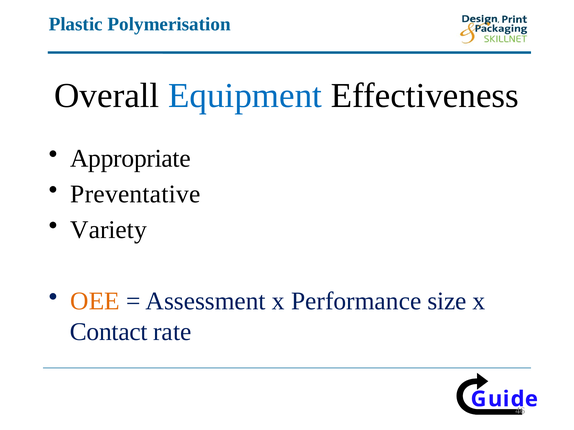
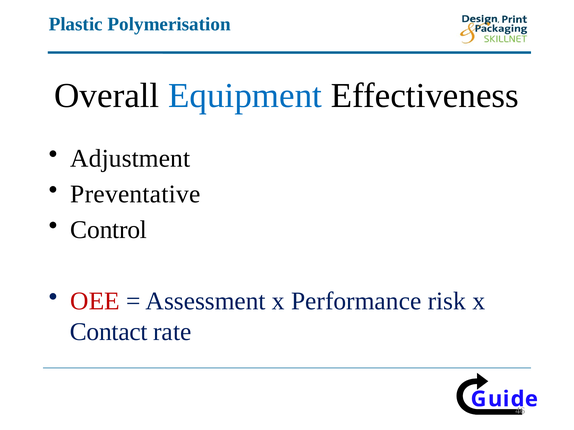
Appropriate: Appropriate -> Adjustment
Variety: Variety -> Control
OEE colour: orange -> red
size: size -> risk
